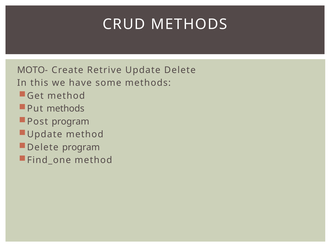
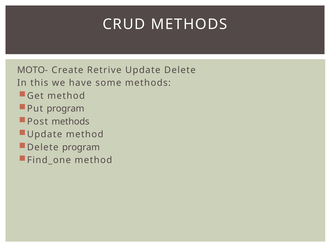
Put methods: methods -> program
Post program: program -> methods
